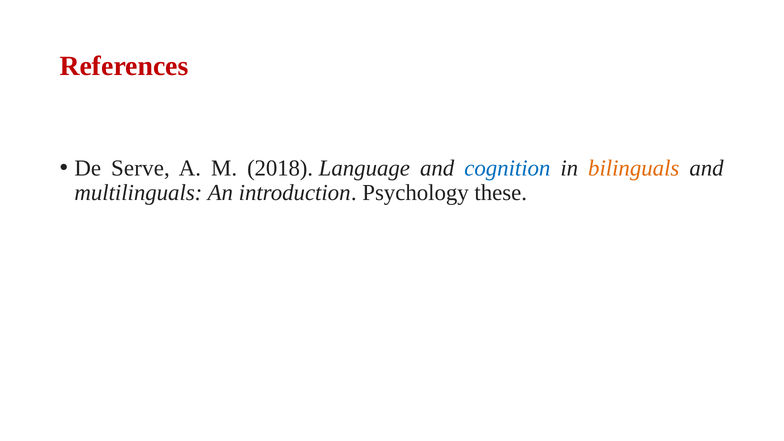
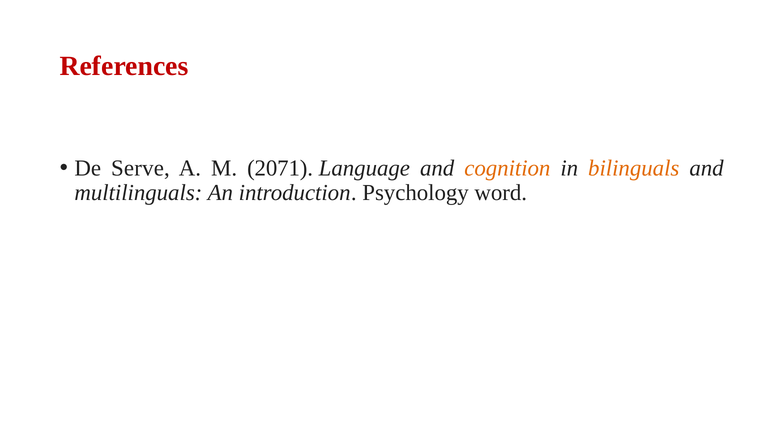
2018: 2018 -> 2071
cognition colour: blue -> orange
these: these -> word
